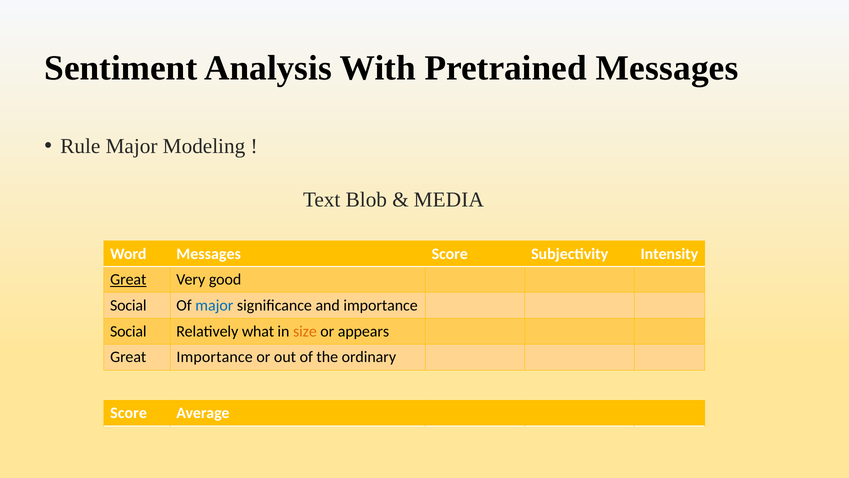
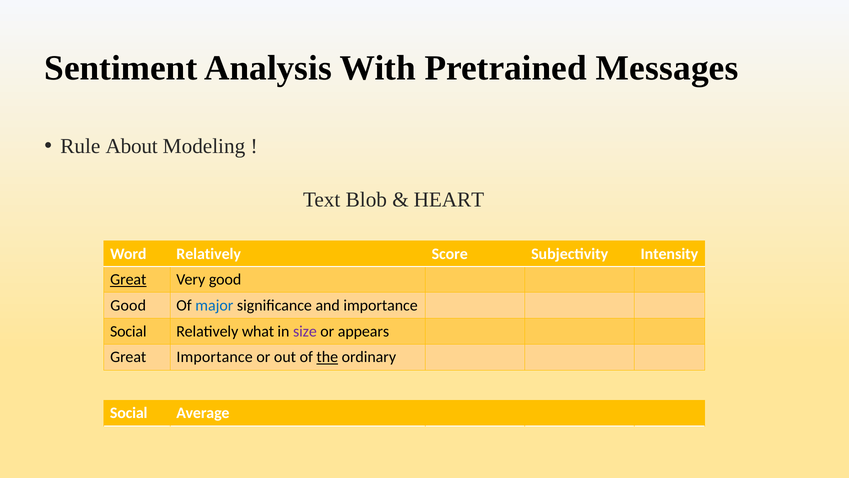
Rule Major: Major -> About
MEDIA: MEDIA -> HEART
Word Messages: Messages -> Relatively
Social at (128, 305): Social -> Good
size colour: orange -> purple
the underline: none -> present
Score at (129, 413): Score -> Social
